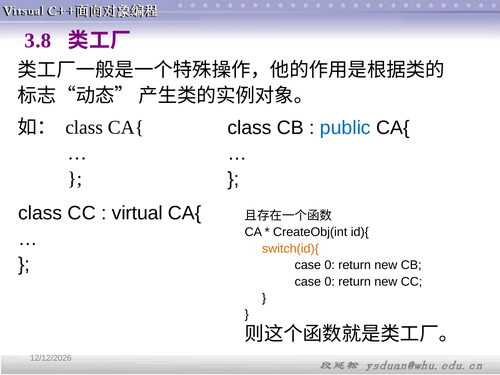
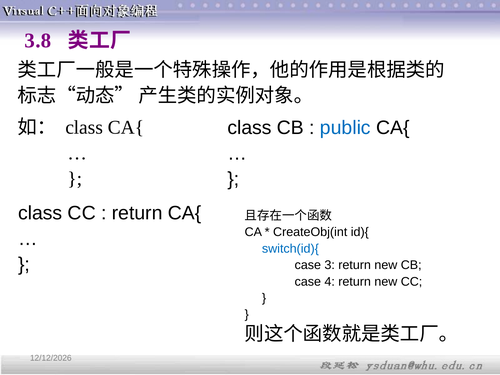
virtual at (137, 213): virtual -> return
switch(id){ colour: orange -> blue
0 at (330, 265): 0 -> 3
0 at (330, 282): 0 -> 4
